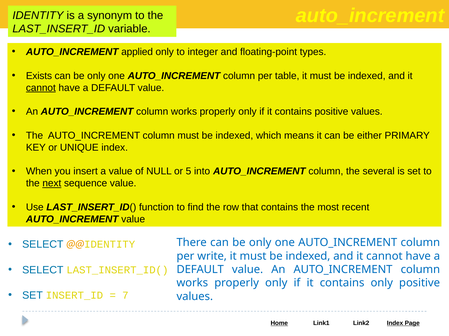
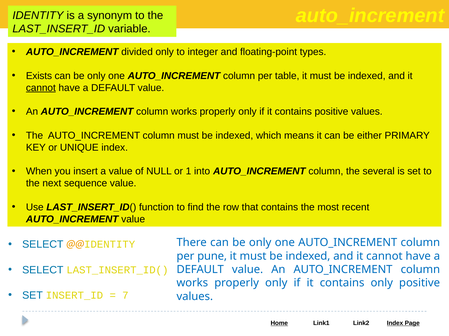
applied: applied -> divided
5: 5 -> 1
next underline: present -> none
write: write -> pune
